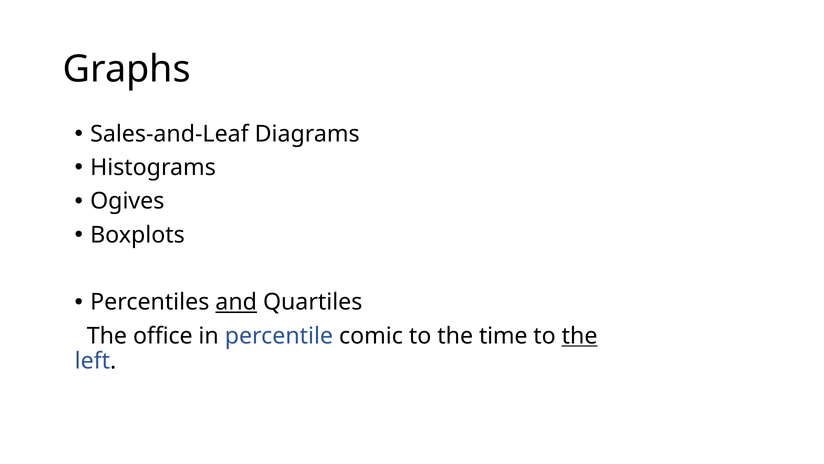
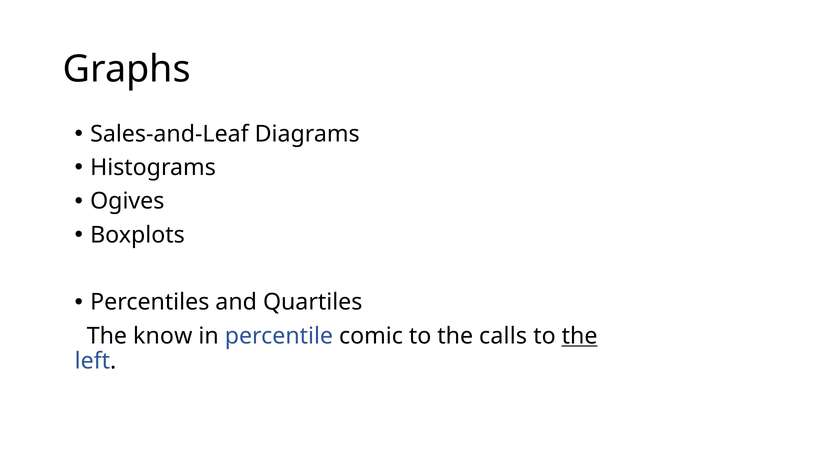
and underline: present -> none
office: office -> know
time: time -> calls
